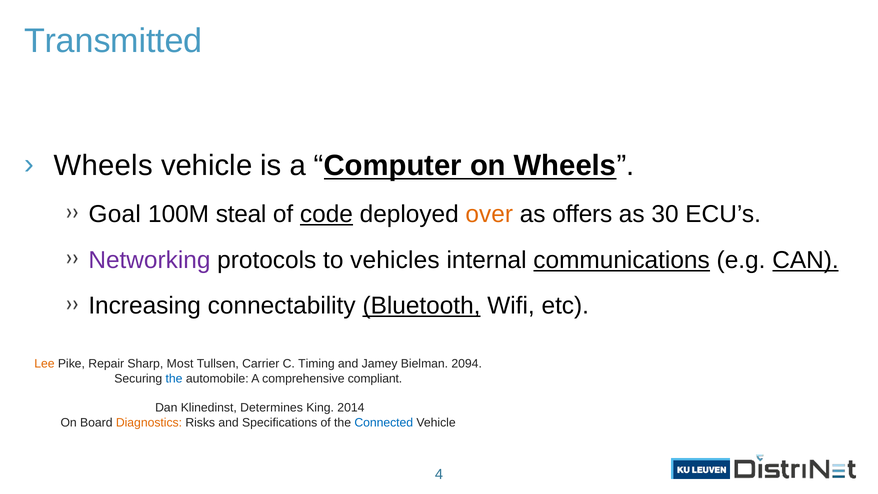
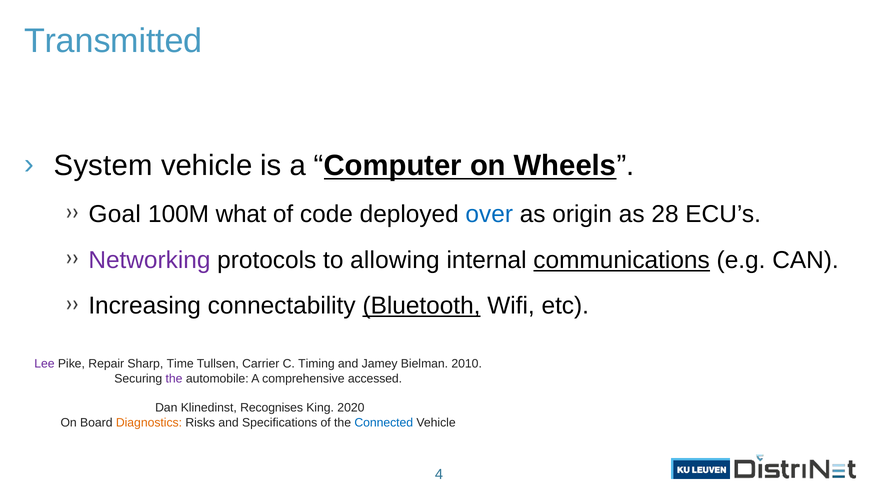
Wheels at (103, 166): Wheels -> System
steal: steal -> what
code underline: present -> none
over colour: orange -> blue
offers: offers -> origin
30: 30 -> 28
vehicles: vehicles -> allowing
CAN underline: present -> none
Lee colour: orange -> purple
Most: Most -> Time
2094: 2094 -> 2010
the at (174, 378) colour: blue -> purple
compliant: compliant -> accessed
Determines: Determines -> Recognises
2014: 2014 -> 2020
